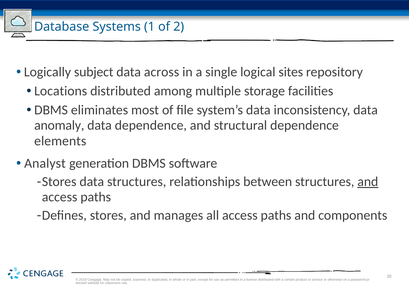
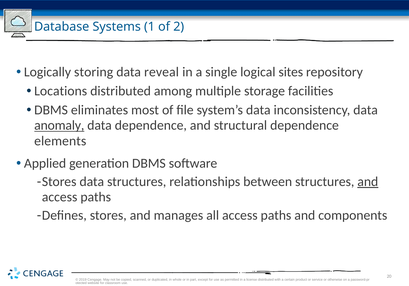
subject: subject -> storing
across: across -> reveal
anomaly underline: none -> present
Analyst: Analyst -> Applied
